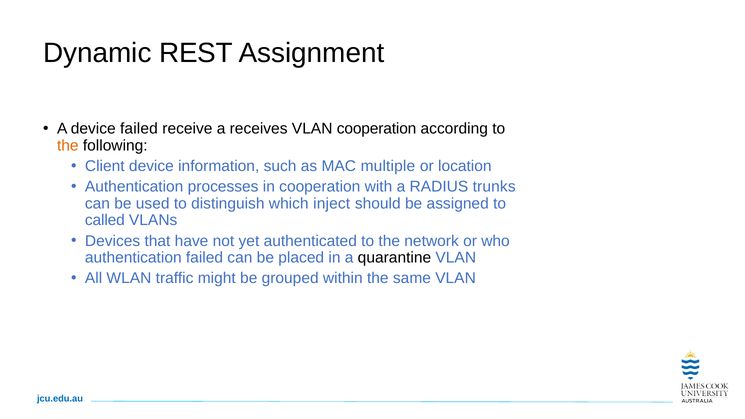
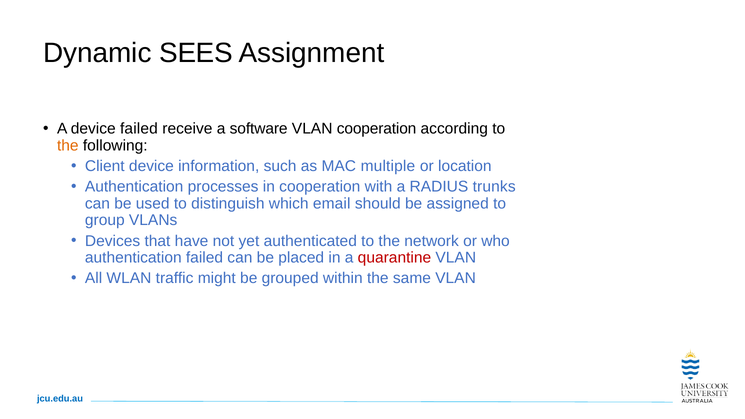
REST: REST -> SEES
receives: receives -> software
inject: inject -> email
called: called -> group
quarantine colour: black -> red
